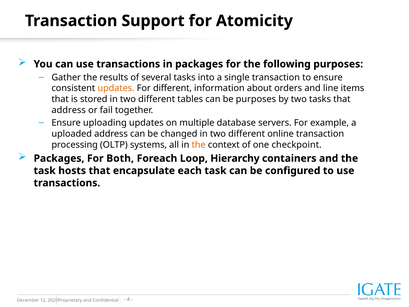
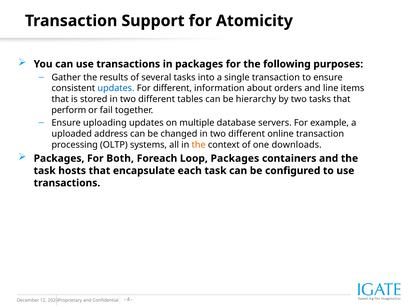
updates at (116, 88) colour: orange -> blue
be purposes: purposes -> hierarchy
address at (69, 110): address -> perform
checkpoint: checkpoint -> downloads
Loop Hierarchy: Hierarchy -> Packages
